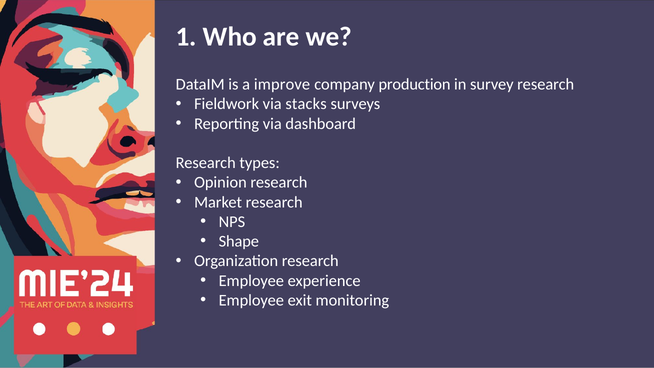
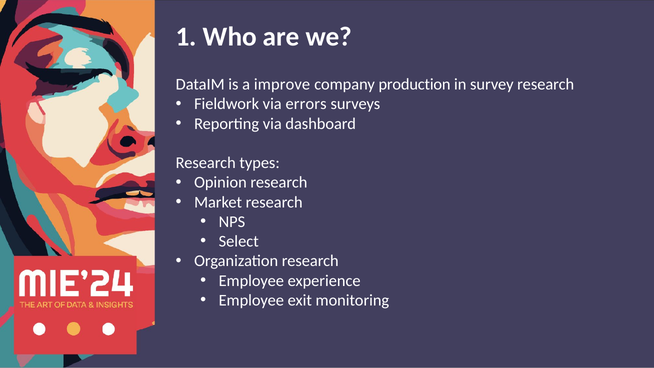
stacks: stacks -> errors
Shape: Shape -> Select
